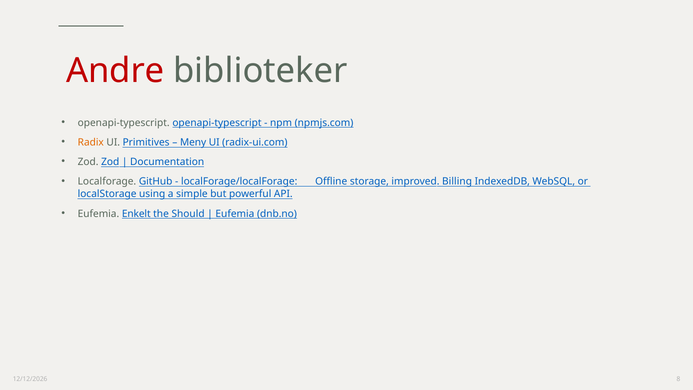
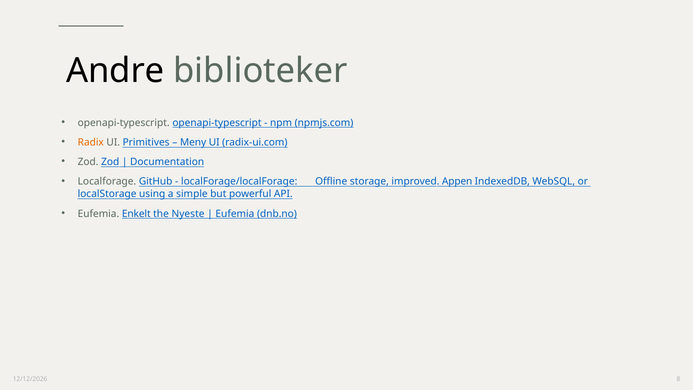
Andre colour: red -> black
Billing: Billing -> Appen
Should: Should -> Nyeste
